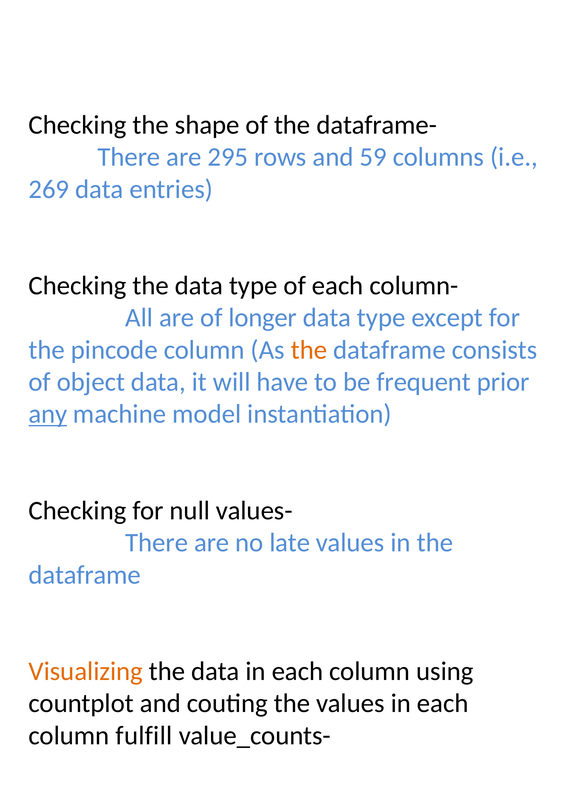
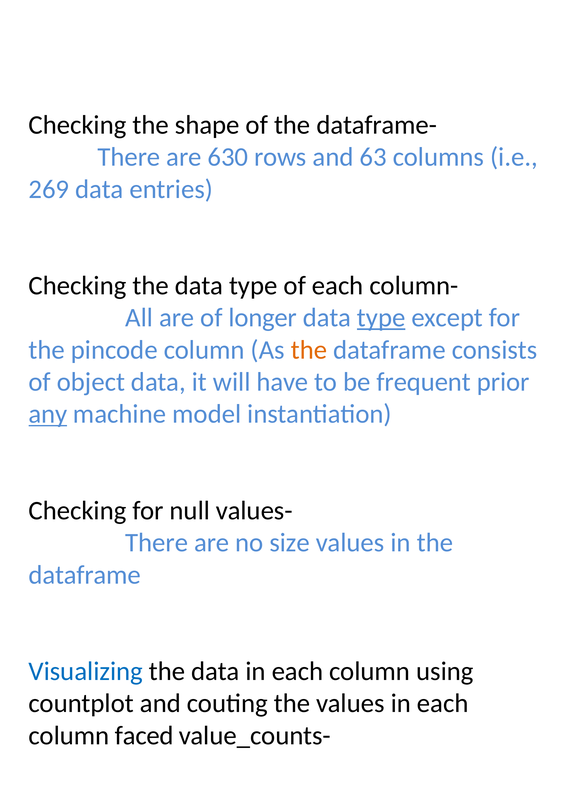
295: 295 -> 630
59: 59 -> 63
type at (381, 318) underline: none -> present
late: late -> size
Visualizing colour: orange -> blue
fulfill: fulfill -> faced
